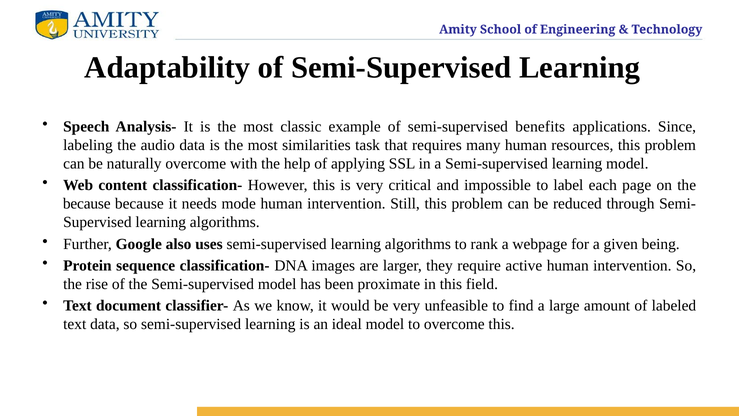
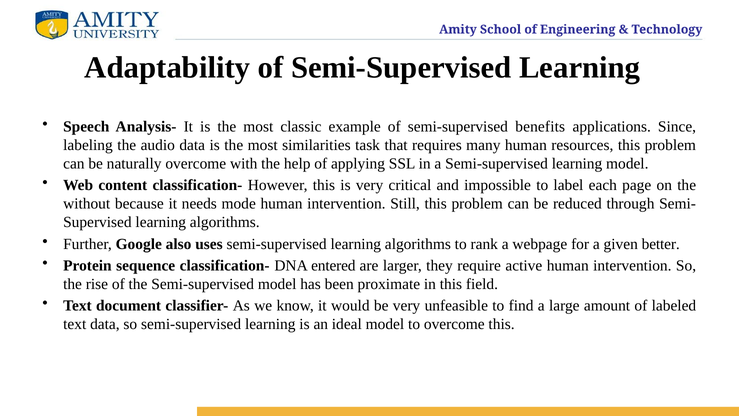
because at (87, 204): because -> without
being: being -> better
images: images -> entered
